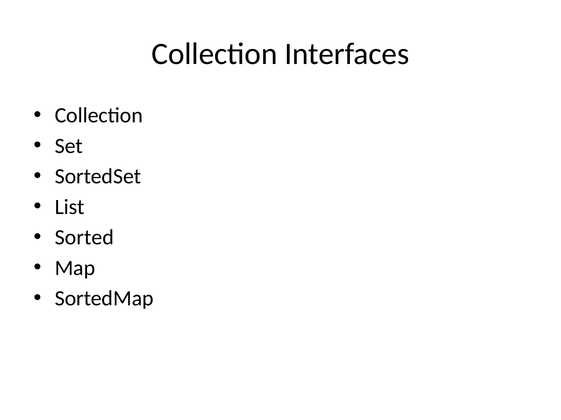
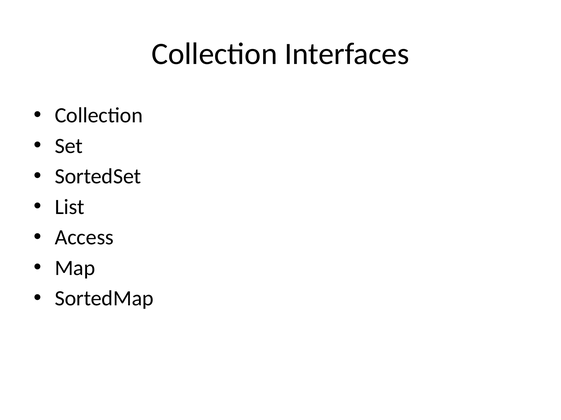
Sorted: Sorted -> Access
